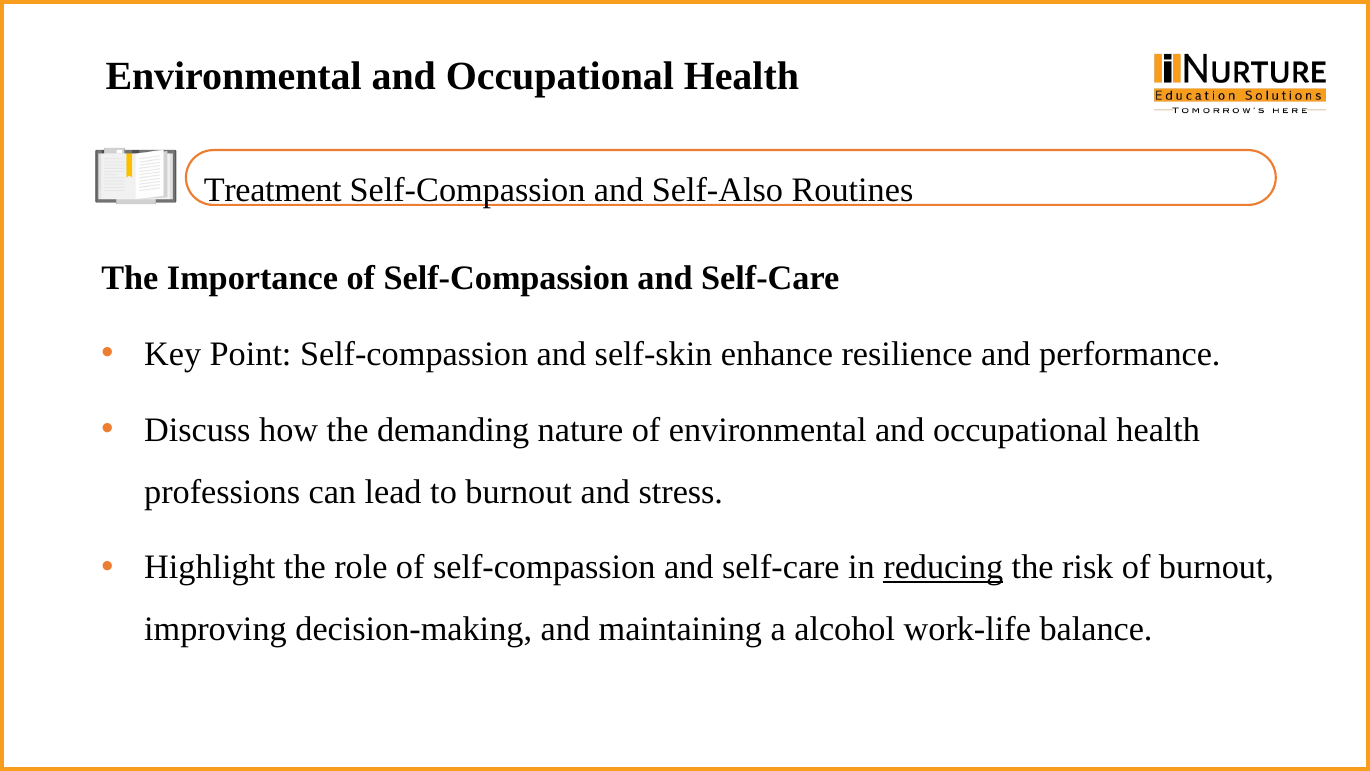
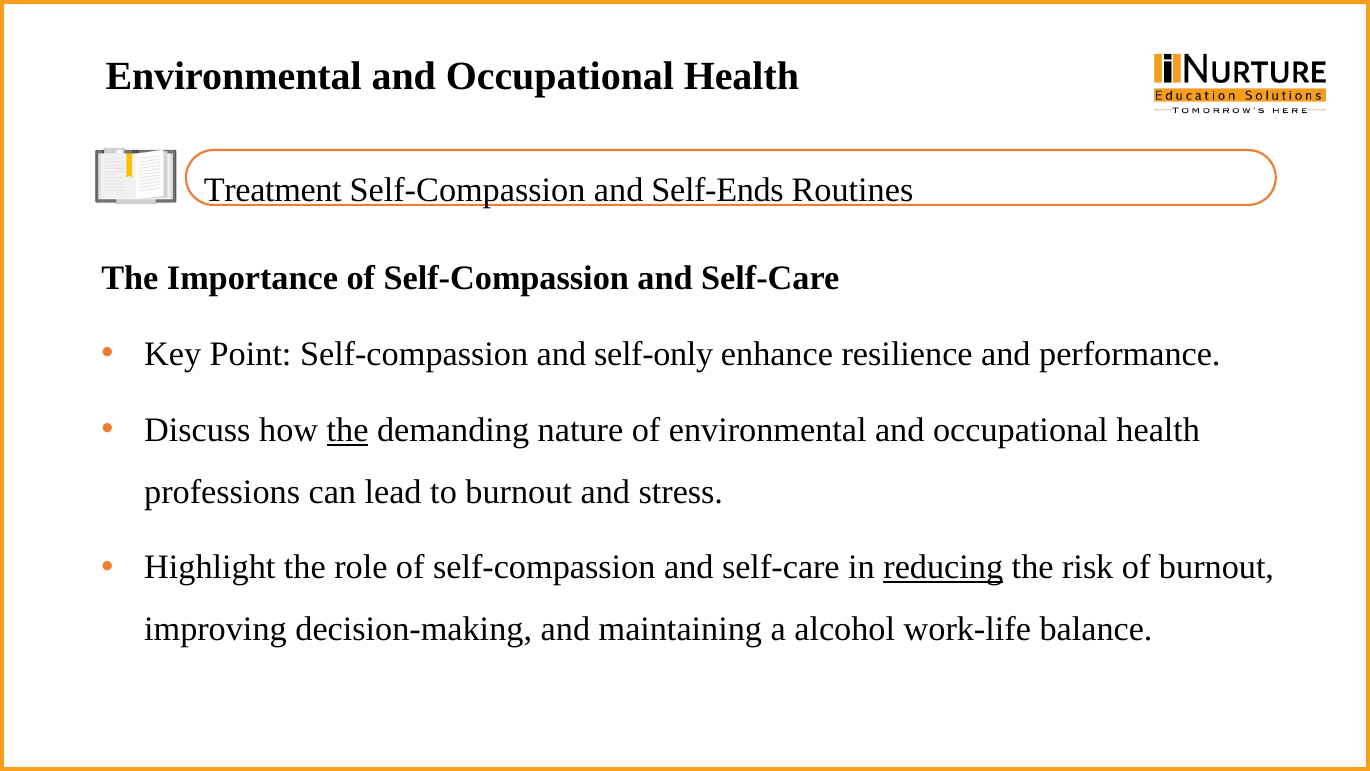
Self-Also: Self-Also -> Self-Ends
self-skin: self-skin -> self-only
the at (348, 430) underline: none -> present
